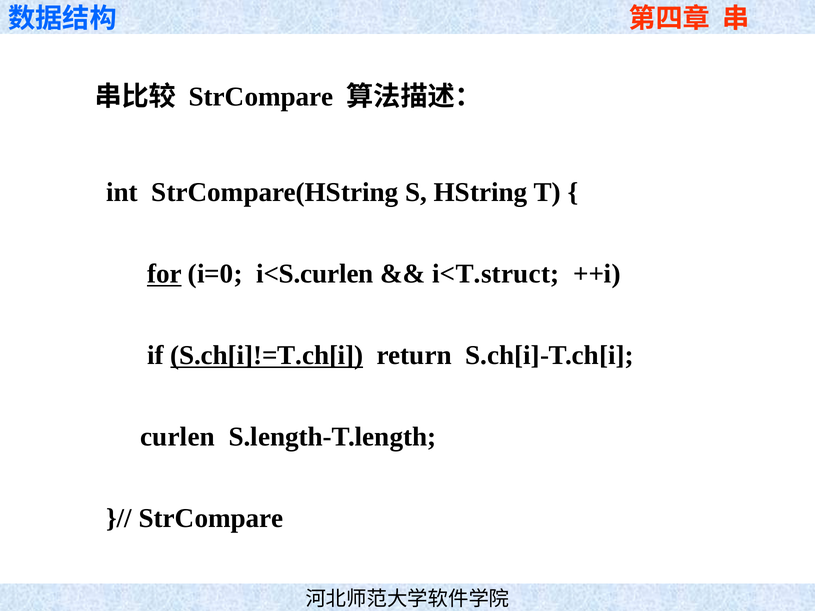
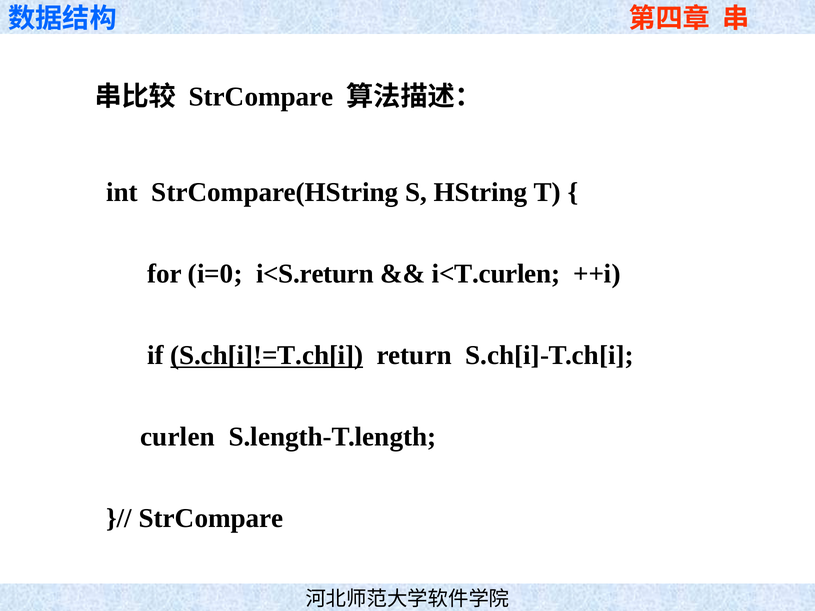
for underline: present -> none
i<S.curlen: i<S.curlen -> i<S.return
i<T.struct: i<T.struct -> i<T.curlen
